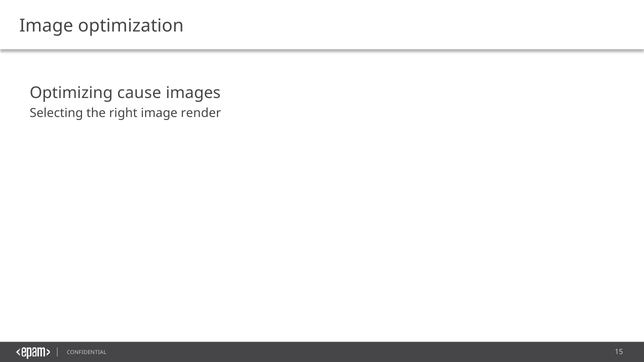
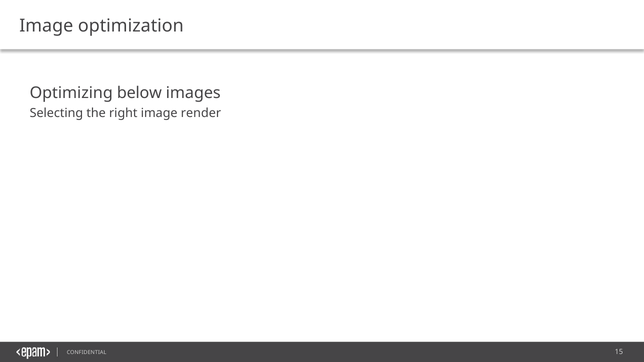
cause: cause -> below
